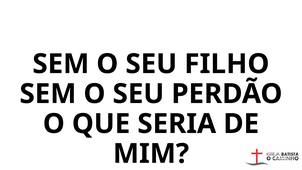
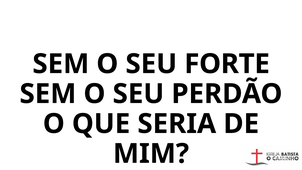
FILHO: FILHO -> FORTE
